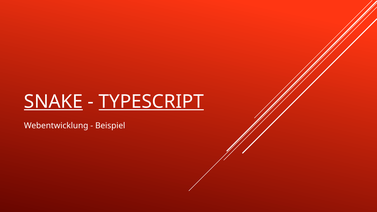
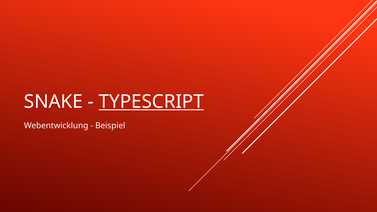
SNAKE underline: present -> none
